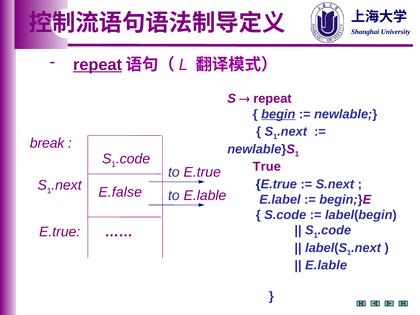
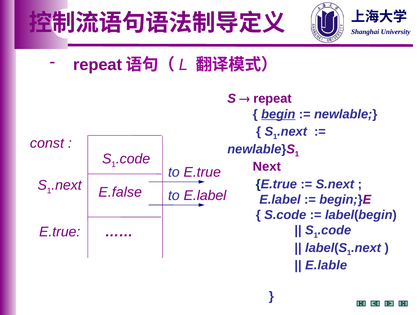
repeat at (98, 65) underline: present -> none
break: break -> const
True: True -> Next
to E.lable: E.lable -> E.label
